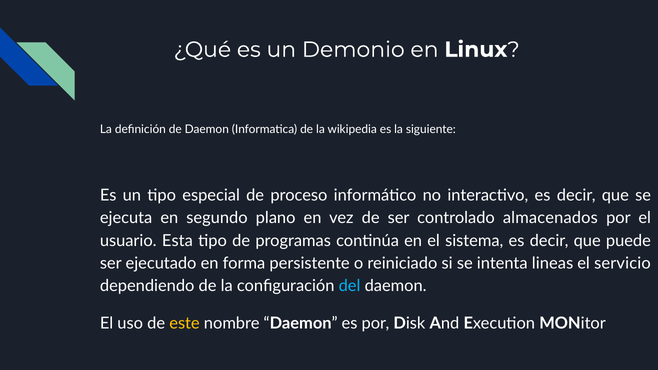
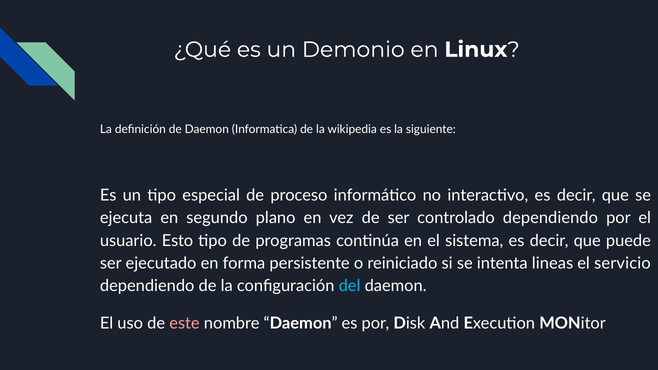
controlado almacenados: almacenados -> dependiendo
Esta: Esta -> Esto
este colour: yellow -> pink
